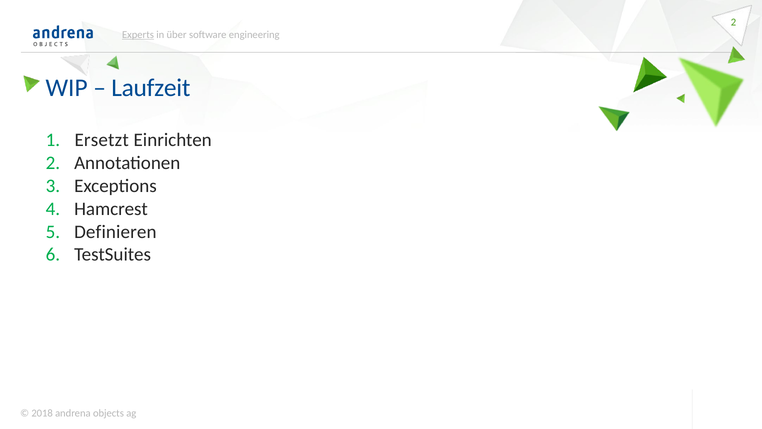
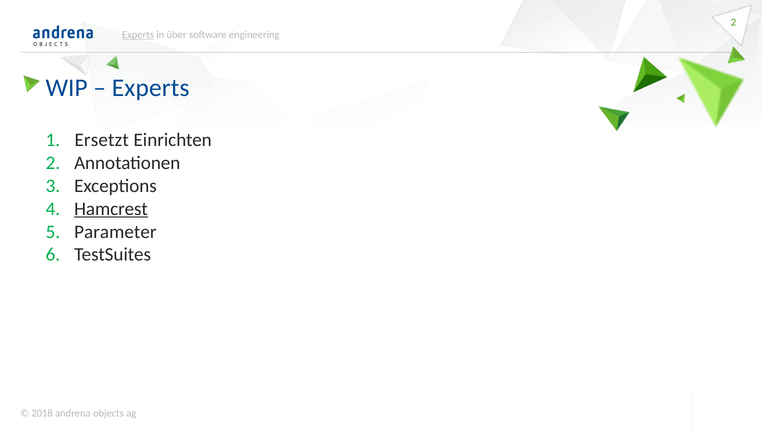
Laufzeit at (151, 88): Laufzeit -> Experts
Hamcrest underline: none -> present
Definieren: Definieren -> Parameter
